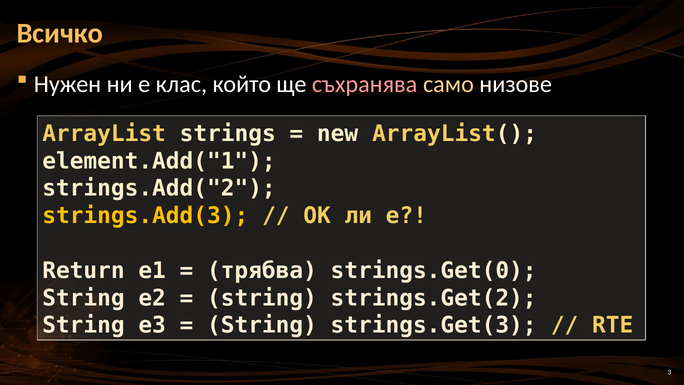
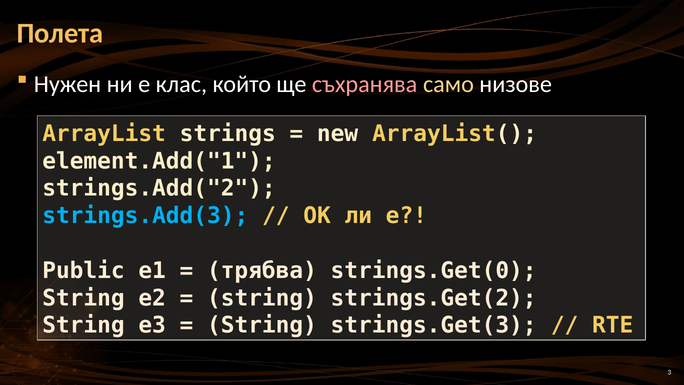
Всичко: Всичко -> Полета
strings.Add(3 colour: yellow -> light blue
Return: Return -> Public
